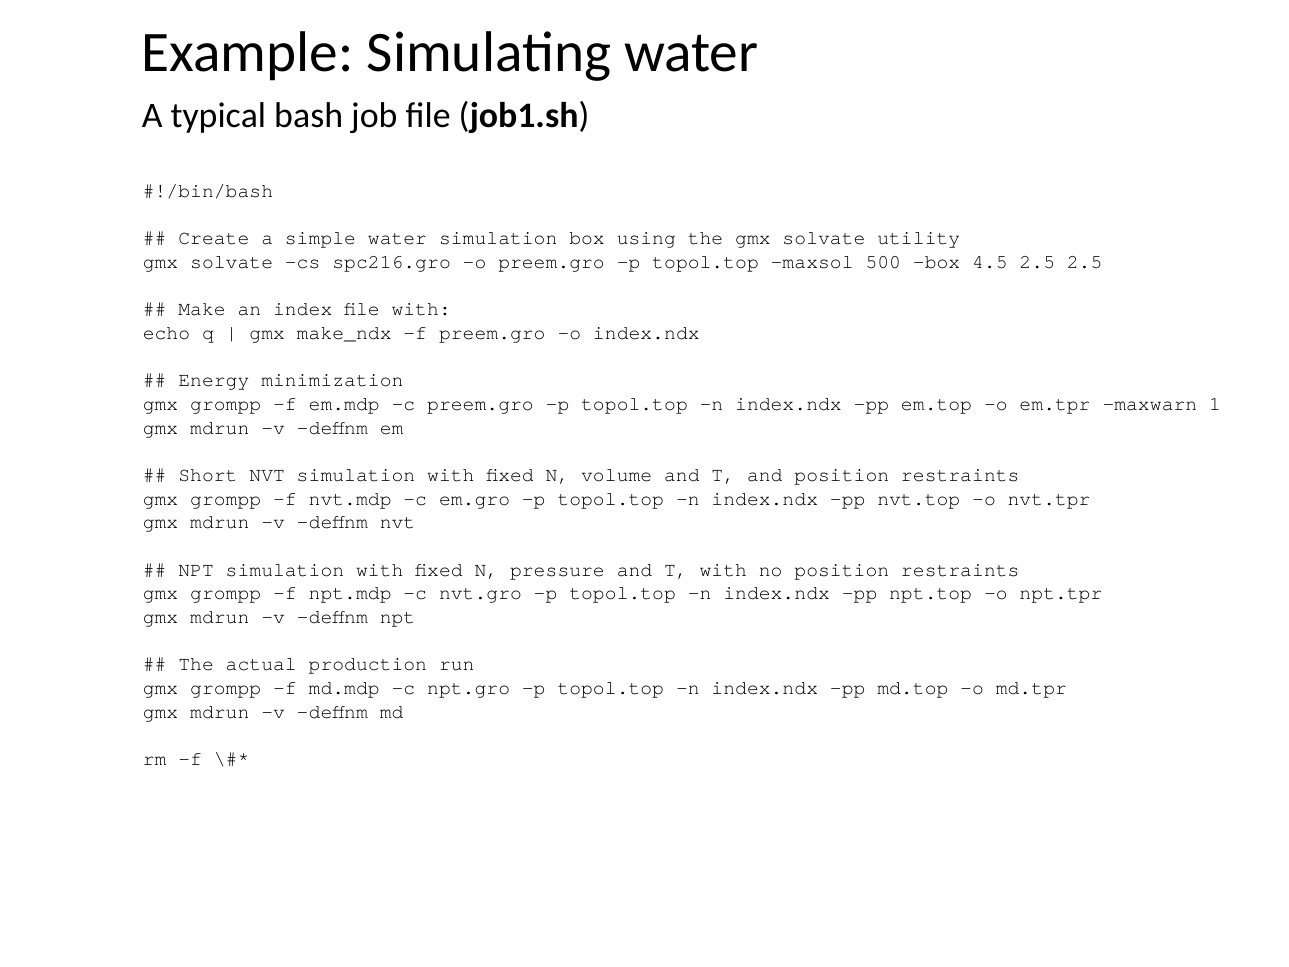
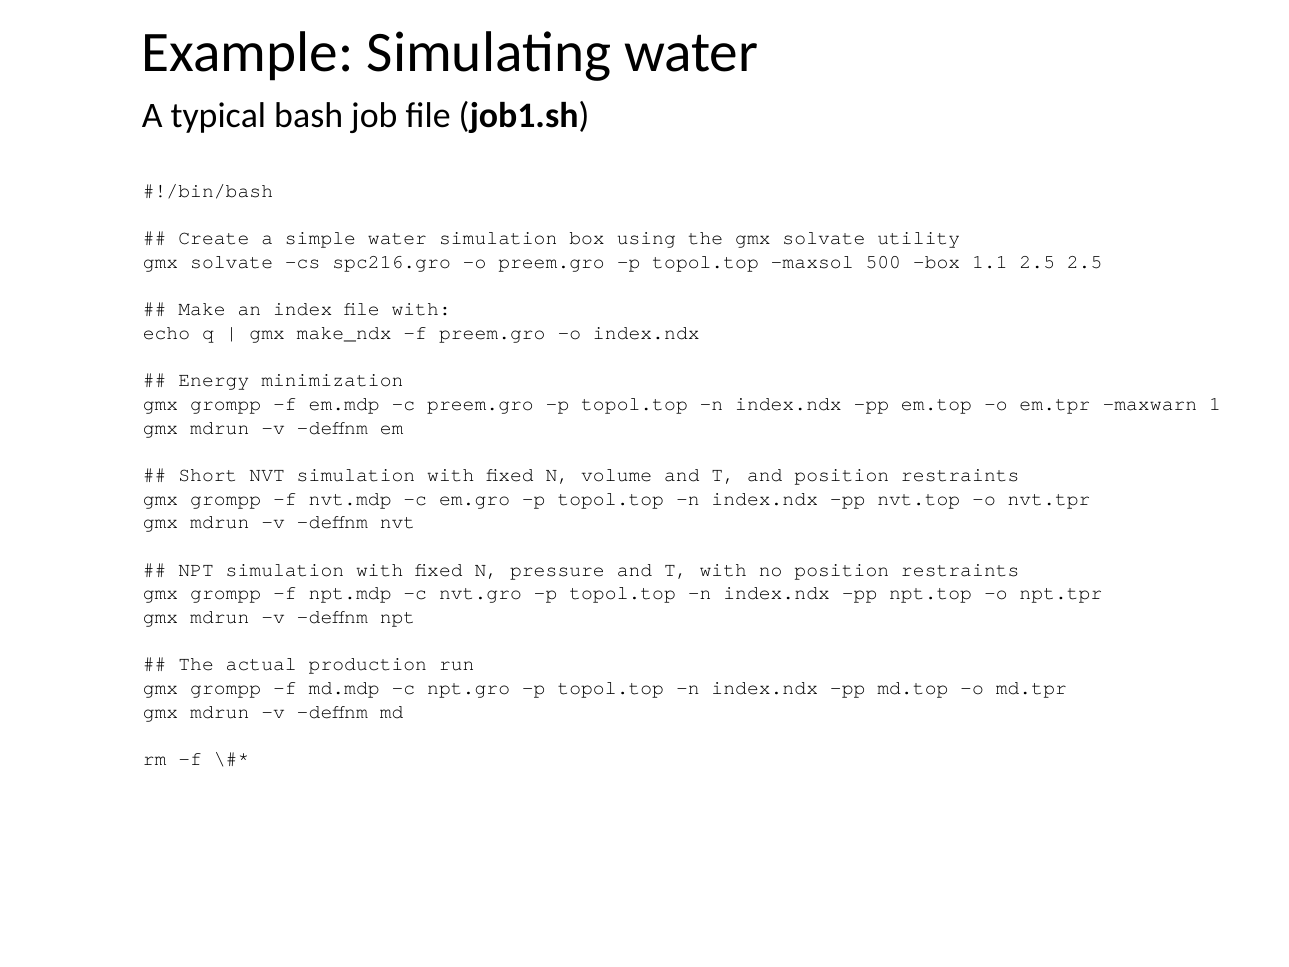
4.5: 4.5 -> 1.1
